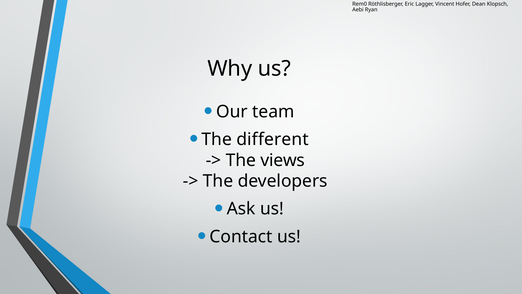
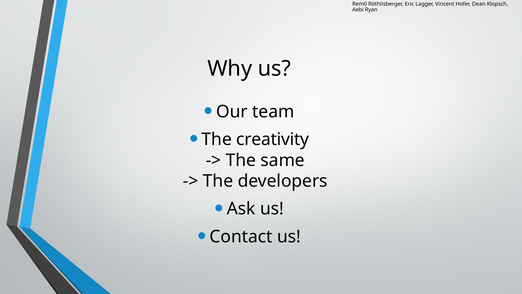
different: different -> creativity
views: views -> same
